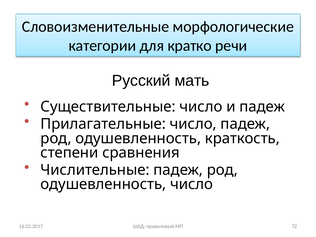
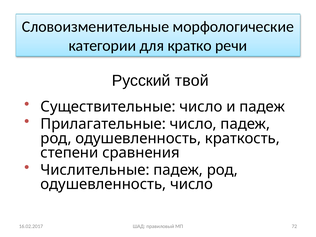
мать: мать -> твой
